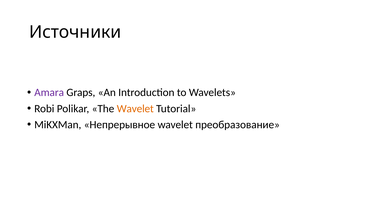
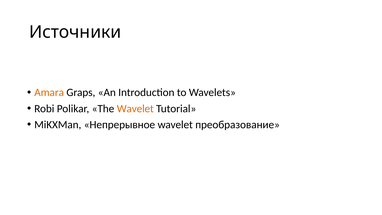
Amara colour: purple -> orange
